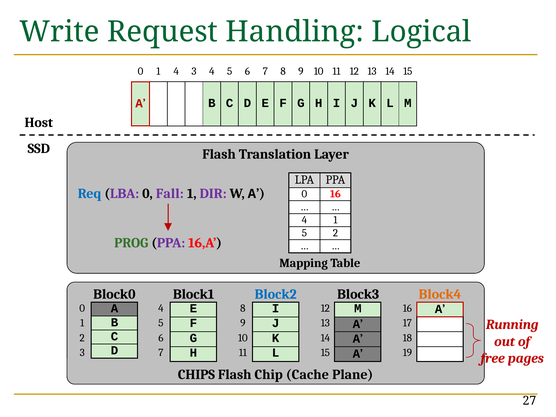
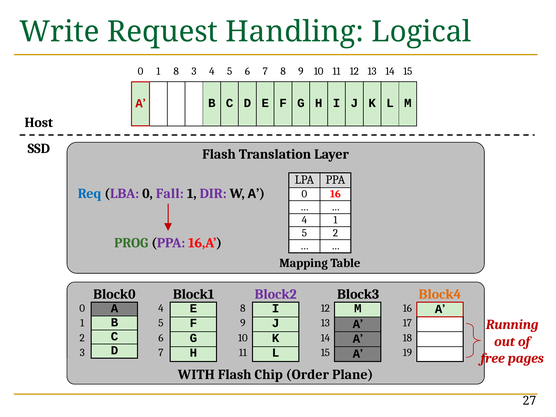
1 4: 4 -> 8
Block2 colour: blue -> purple
CHIPS: CHIPS -> WITH
Cache: Cache -> Order
